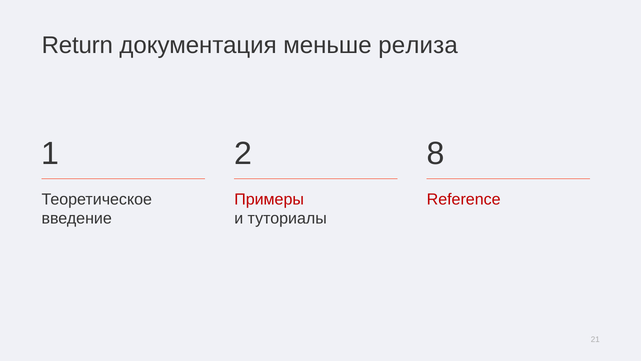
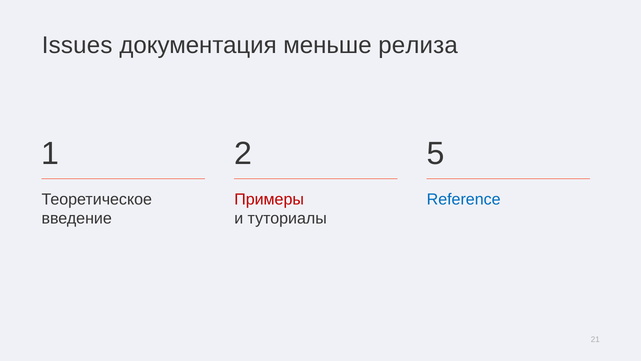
Return: Return -> Issues
8: 8 -> 5
Reference colour: red -> blue
